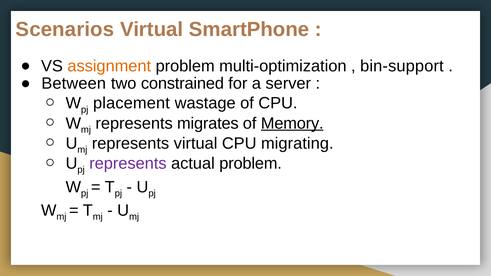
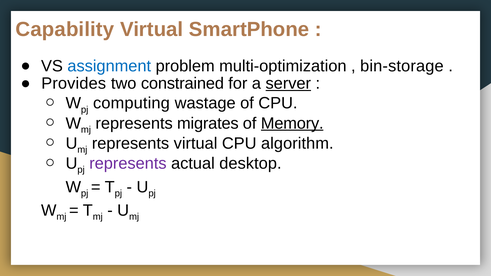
Scenarios: Scenarios -> Capability
assignment colour: orange -> blue
bin-support: bin-support -> bin-storage
Between: Between -> Provides
server underline: none -> present
placement: placement -> computing
migrating: migrating -> algorithm
actual problem: problem -> desktop
